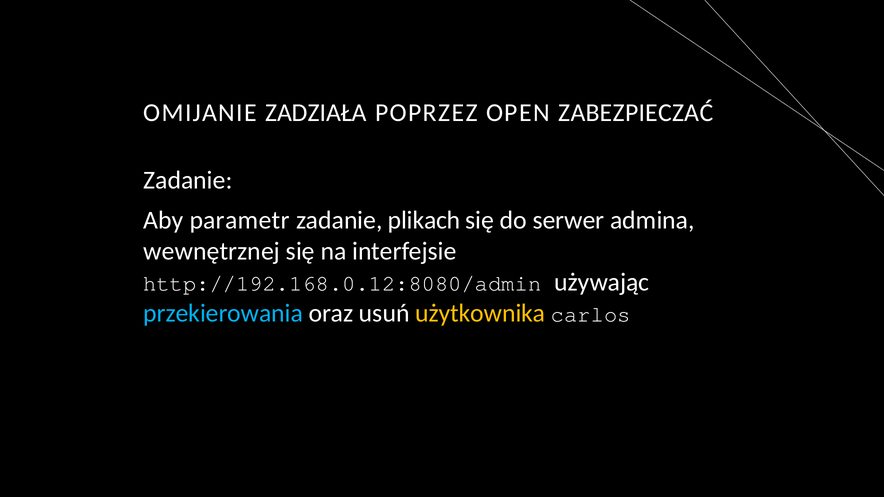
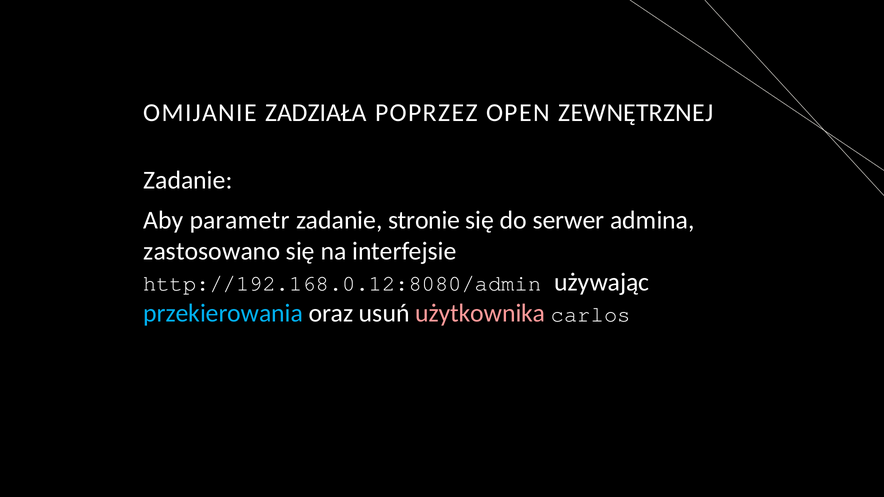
ZABEZPIECZAĆ: ZABEZPIECZAĆ -> ZEWNĘTRZNEJ
plikach: plikach -> stronie
wewnętrznej: wewnętrznej -> zastosowano
użytkownika colour: yellow -> pink
